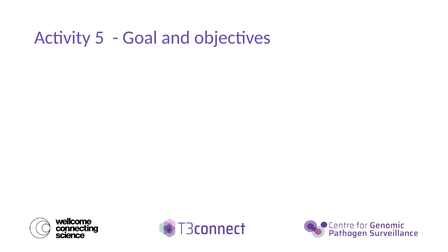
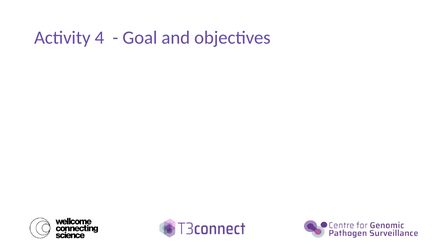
5: 5 -> 4
